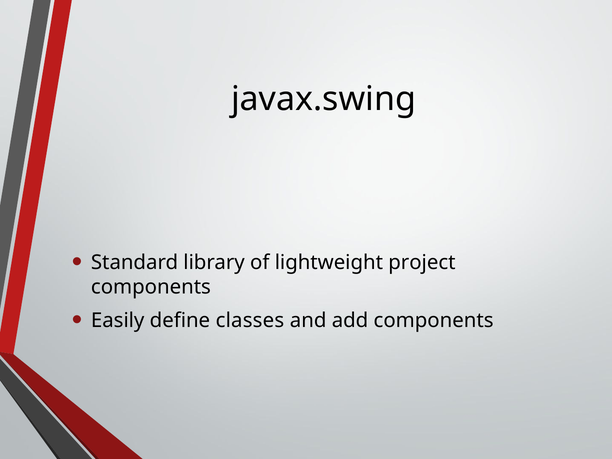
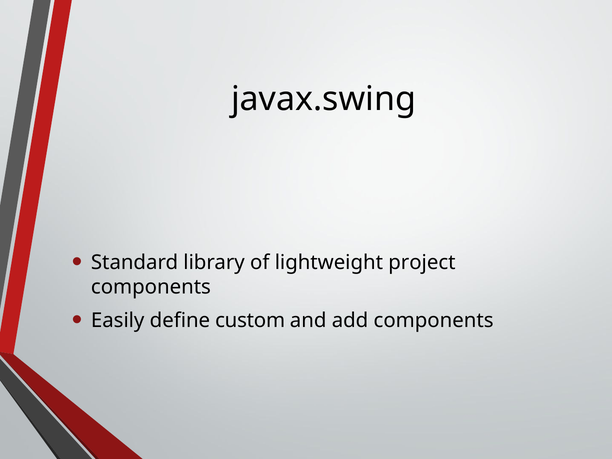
classes: classes -> custom
